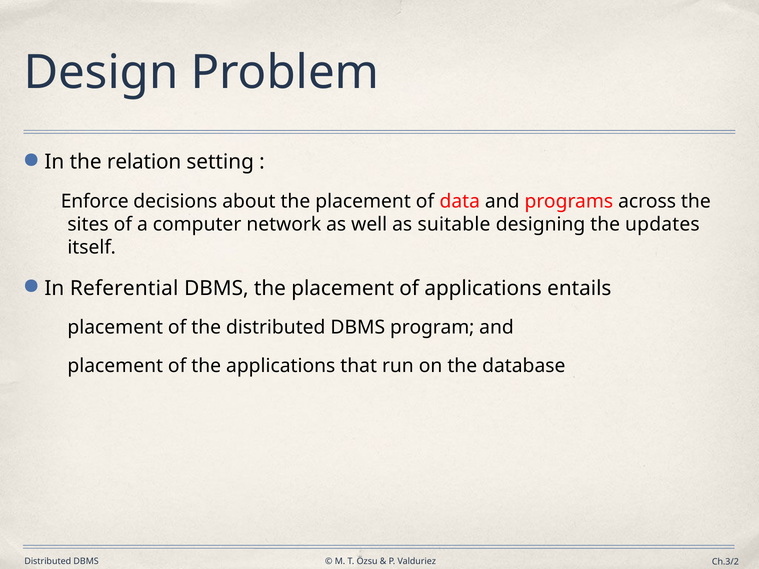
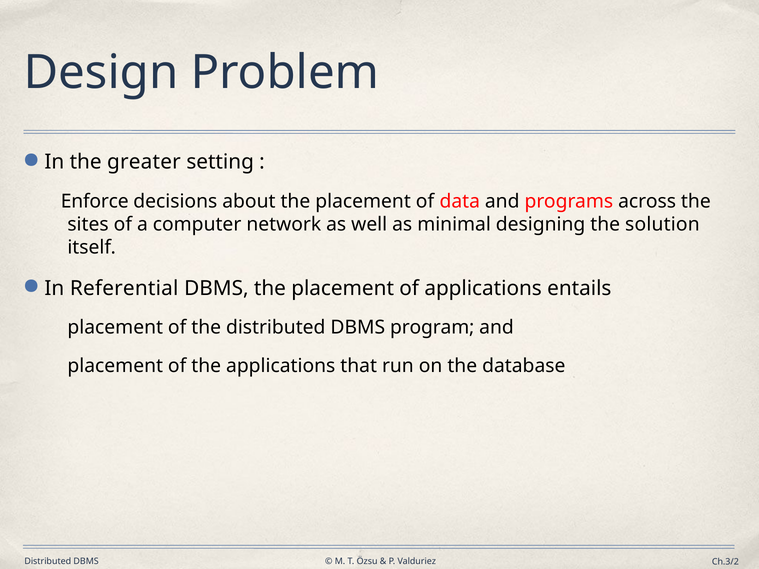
relation: relation -> greater
suitable: suitable -> minimal
updates: updates -> solution
